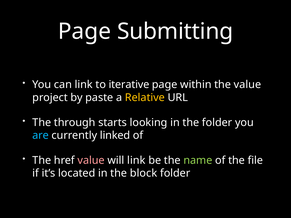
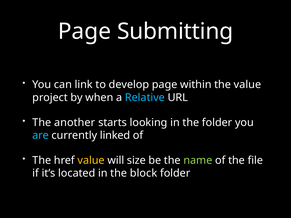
iterative: iterative -> develop
paste: paste -> when
Relative colour: yellow -> light blue
through: through -> another
value at (91, 160) colour: pink -> yellow
will link: link -> size
